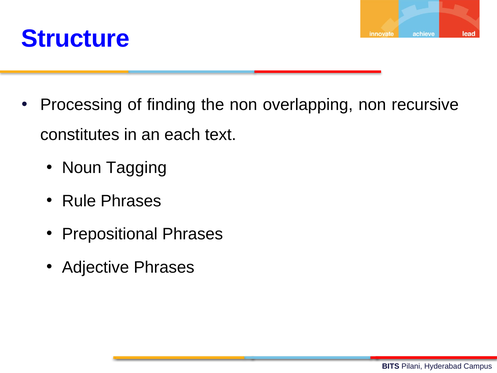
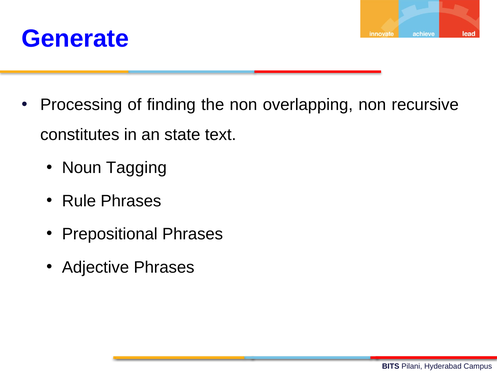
Structure: Structure -> Generate
each: each -> state
